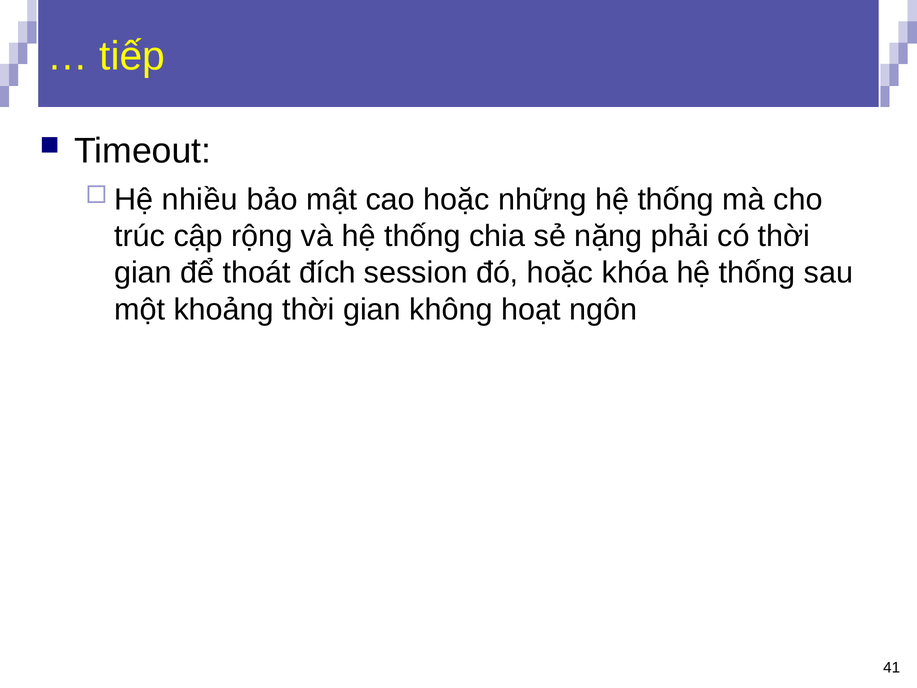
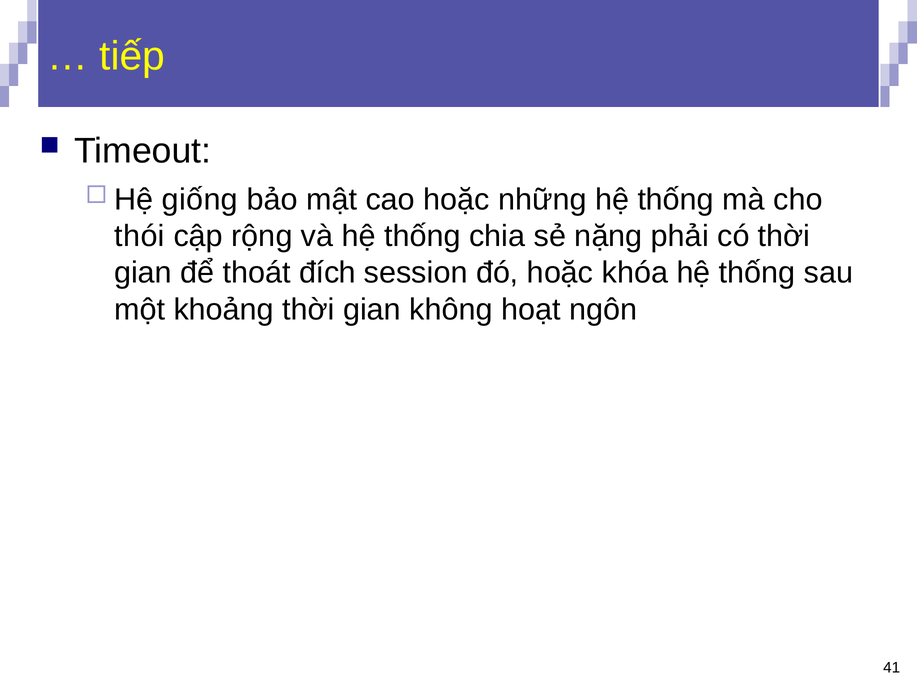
nhiều: nhiều -> giống
trúc: trúc -> thói
